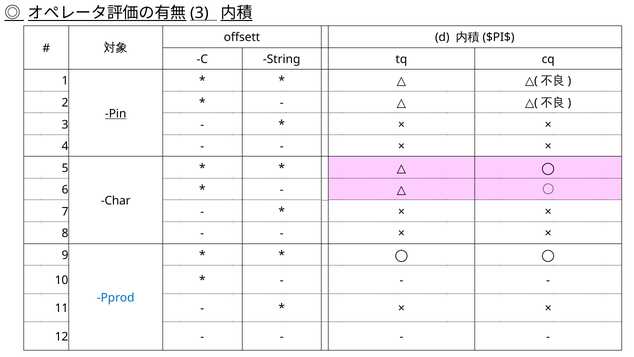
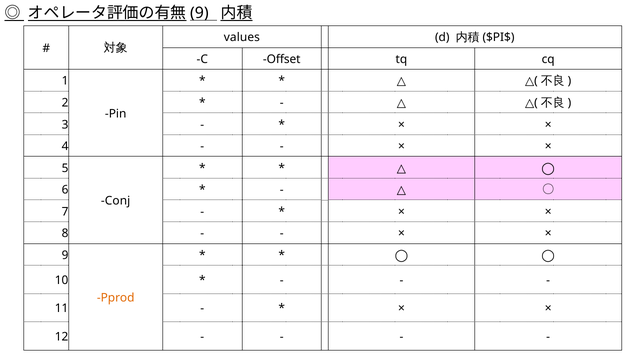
3 at (199, 13): 3 -> 9
offsett: offsett -> values
String: String -> Offset
Pin underline: present -> none
Char: Char -> Conj
Pprod colour: blue -> orange
